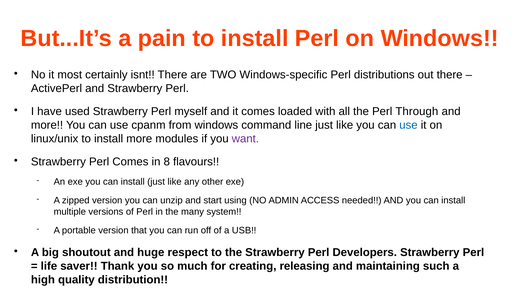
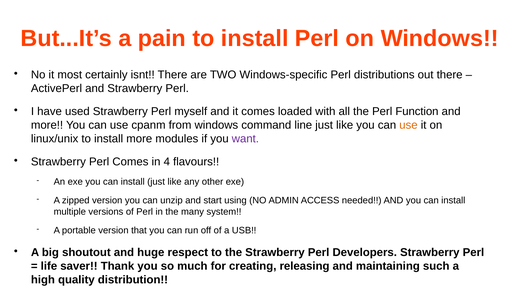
Through: Through -> Function
use at (408, 125) colour: blue -> orange
8: 8 -> 4
